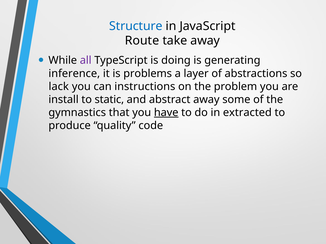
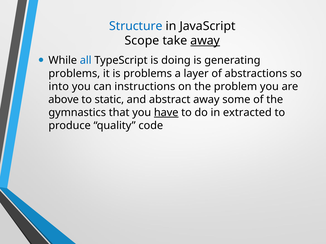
Route: Route -> Scope
away at (205, 41) underline: none -> present
all colour: purple -> blue
inference at (74, 74): inference -> problems
lack: lack -> into
install: install -> above
